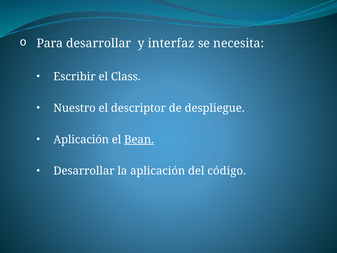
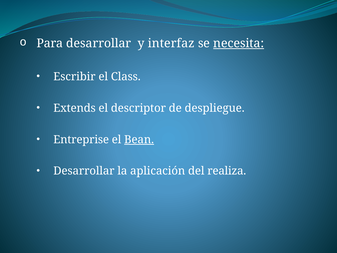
necesita underline: none -> present
Nuestro: Nuestro -> Extends
Aplicación at (81, 139): Aplicación -> Entreprise
código: código -> realiza
